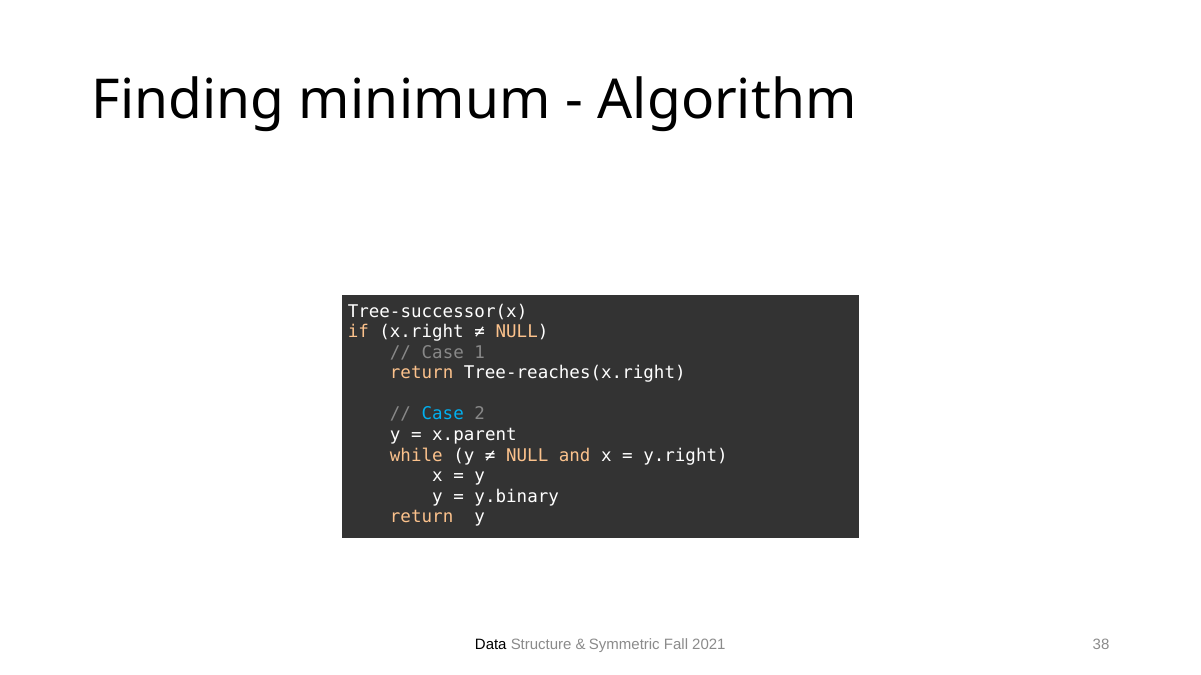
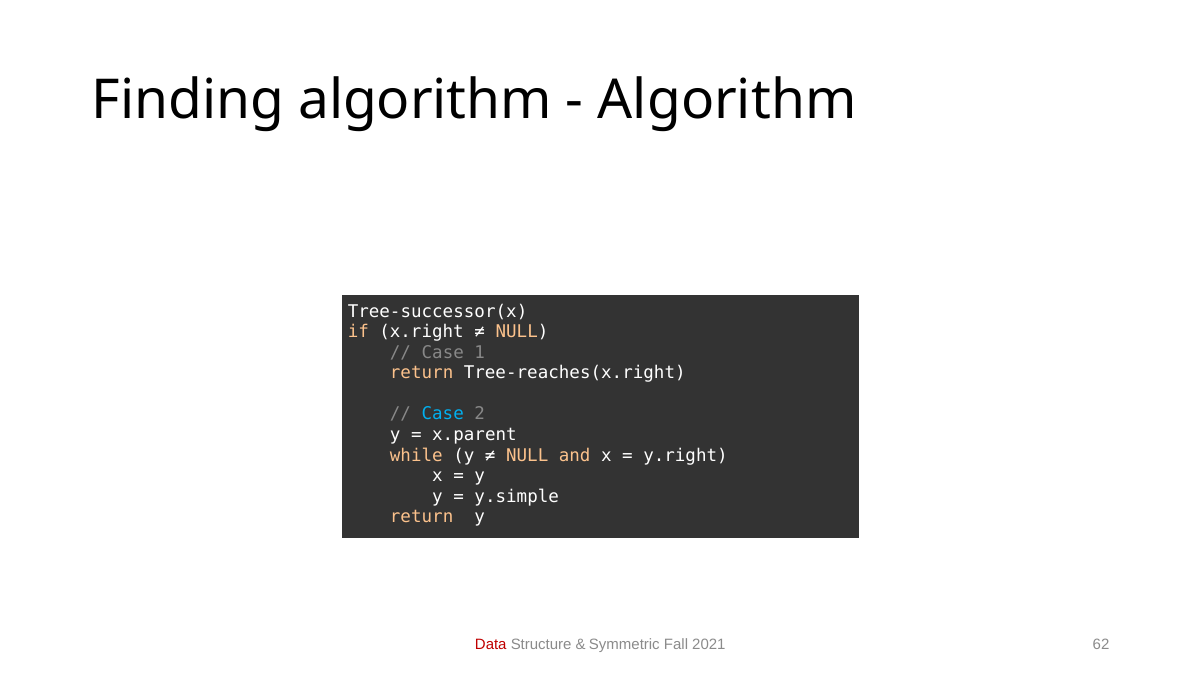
Finding minimum: minimum -> algorithm
y.binary: y.binary -> y.simple
Data colour: black -> red
38: 38 -> 62
